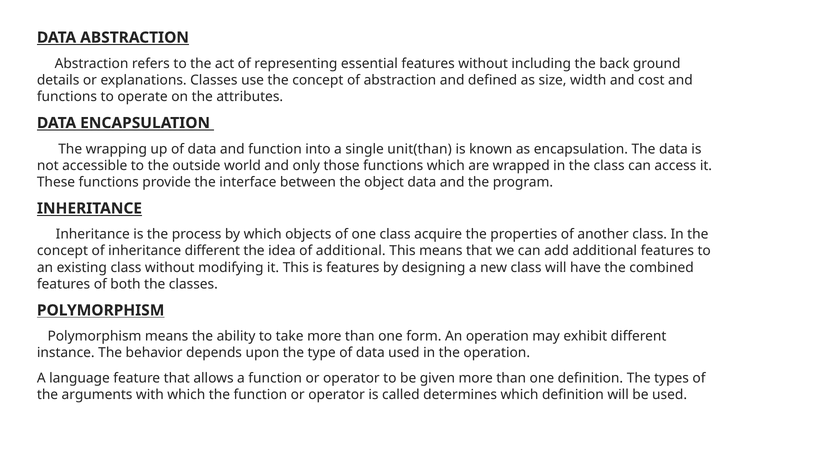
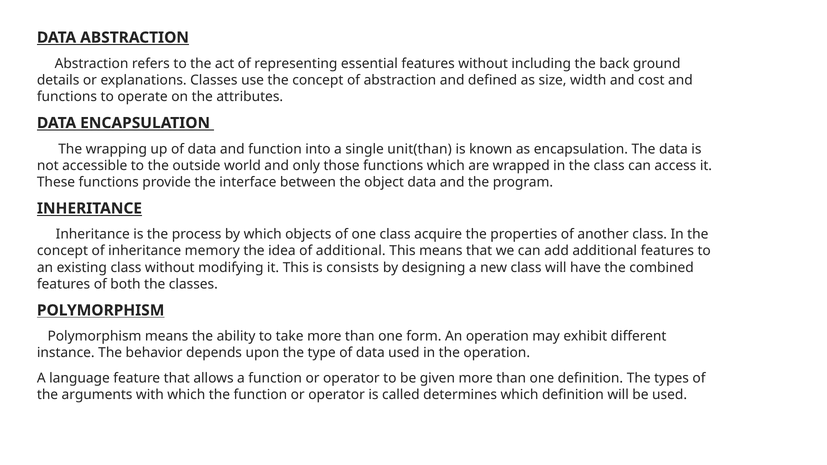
inheritance different: different -> memory
is features: features -> consists
